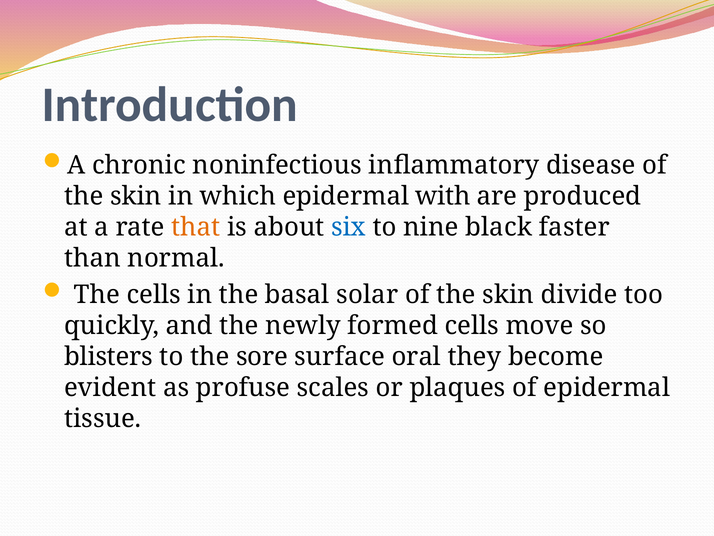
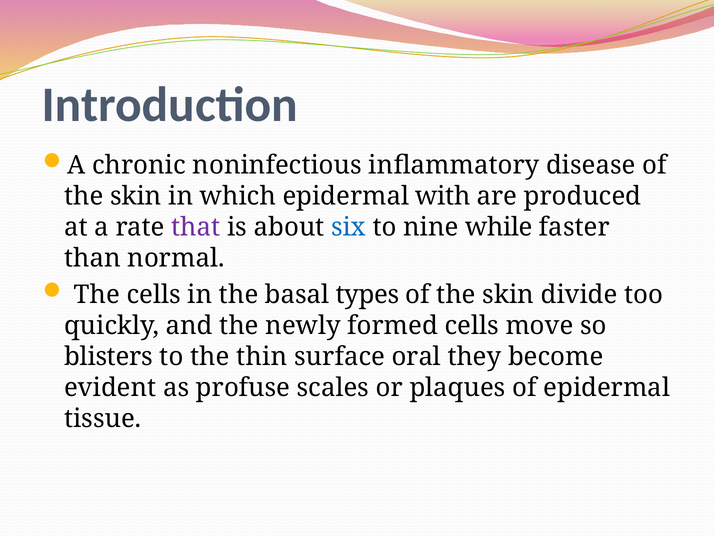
that colour: orange -> purple
black: black -> while
solar: solar -> types
sore: sore -> thin
